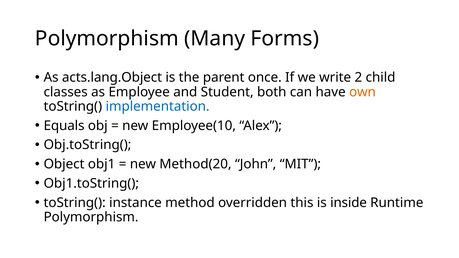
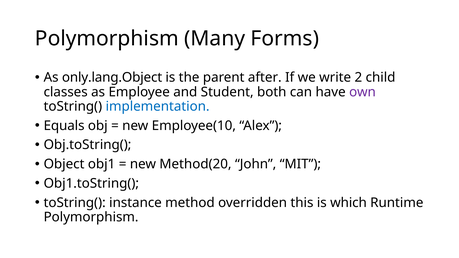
acts.lang.Object: acts.lang.Object -> only.lang.Object
once: once -> after
own colour: orange -> purple
inside: inside -> which
